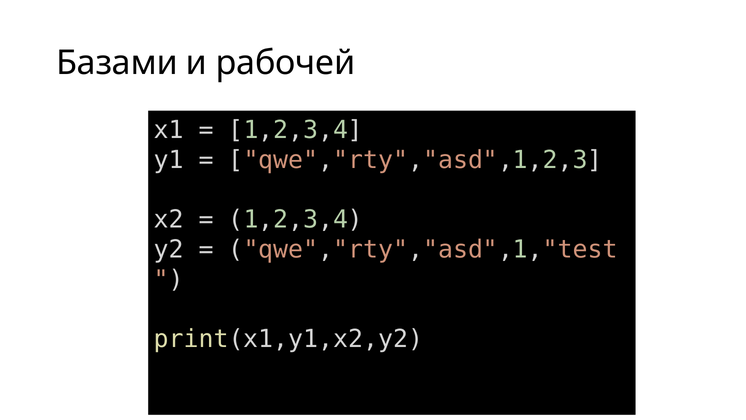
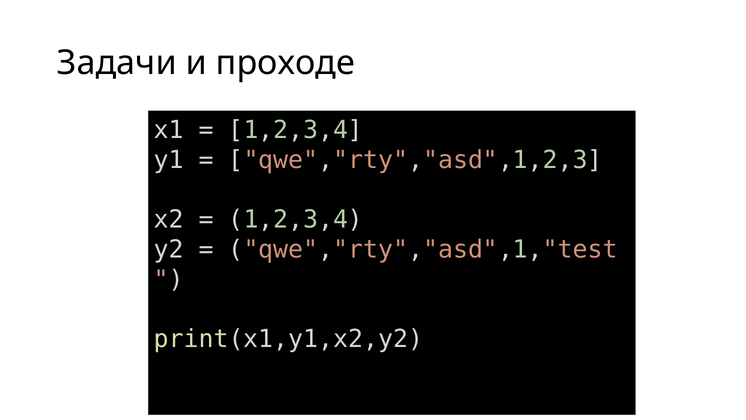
Базами: Базами -> Задачи
рабочей: рабочей -> проходе
